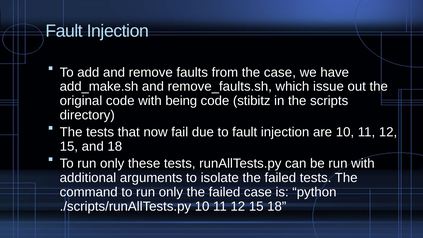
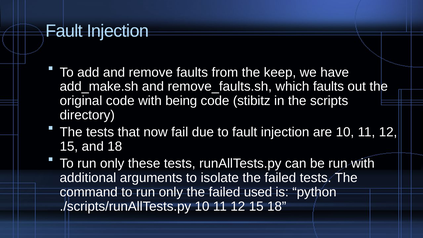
the case: case -> keep
which issue: issue -> faults
failed case: case -> used
